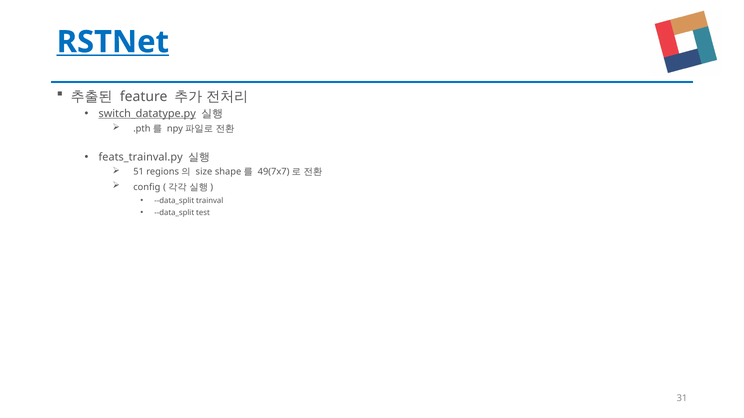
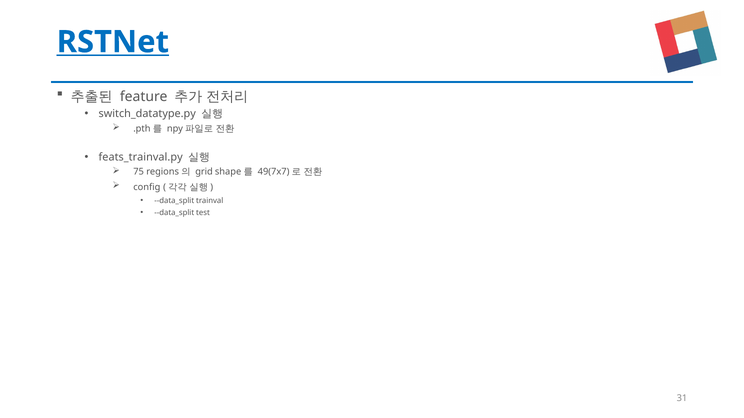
switch_datatype.py underline: present -> none
51: 51 -> 75
size: size -> grid
